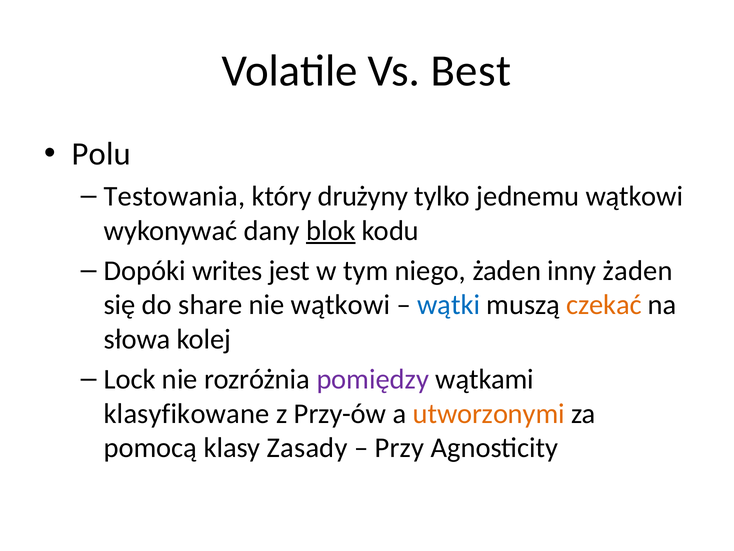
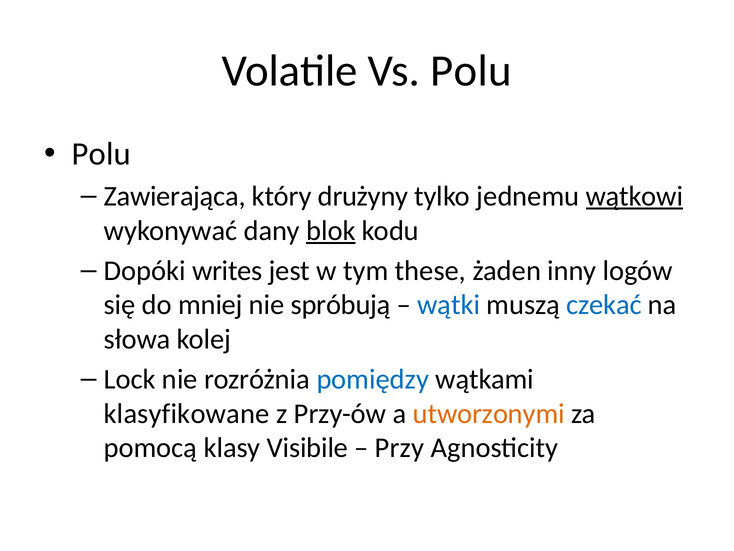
Vs Best: Best -> Polu
Testowania: Testowania -> Zawierająca
wątkowi at (634, 196) underline: none -> present
niego: niego -> these
inny żaden: żaden -> logów
share: share -> mniej
nie wątkowi: wątkowi -> spróbują
czekać colour: orange -> blue
pomiędzy colour: purple -> blue
Zasady: Zasady -> Visibile
